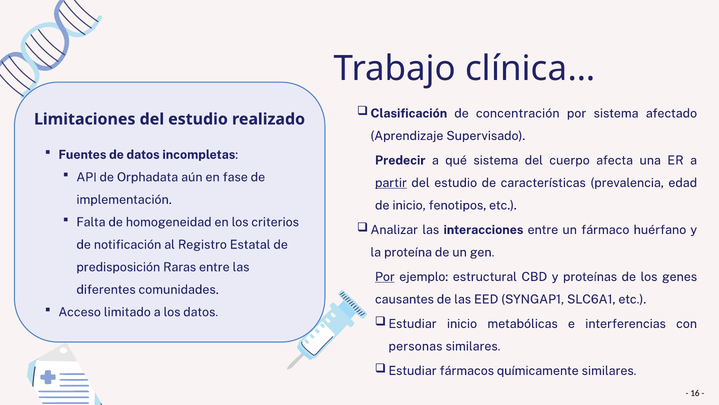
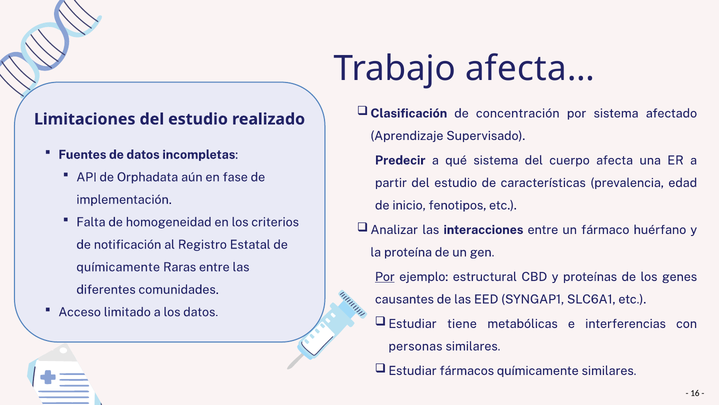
clínica…: clínica… -> afecta…
partir underline: present -> none
predisposición at (118, 267): predisposición -> químicamente
Estudiar inicio: inicio -> tiene
